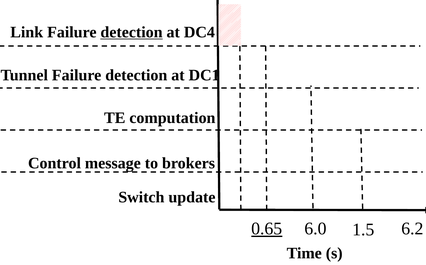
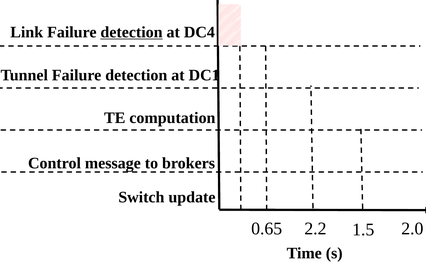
6.0: 6.0 -> 2.2
6.2: 6.2 -> 2.0
0.65 underline: present -> none
